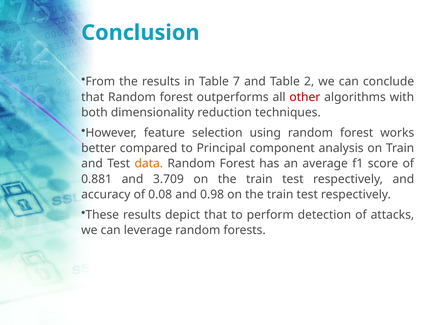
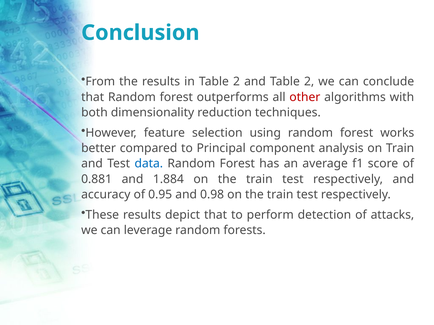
in Table 7: 7 -> 2
data colour: orange -> blue
3.709: 3.709 -> 1.884
0.08: 0.08 -> 0.95
